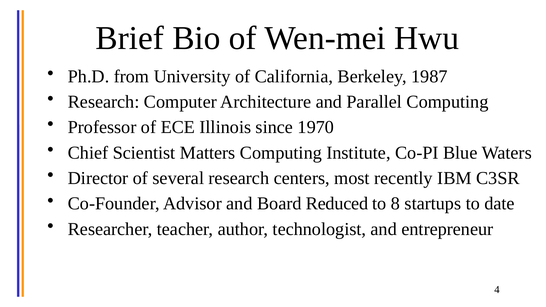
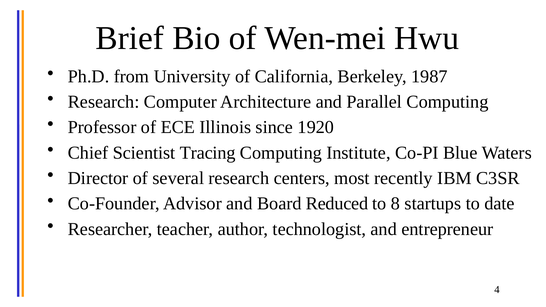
1970: 1970 -> 1920
Matters: Matters -> Tracing
